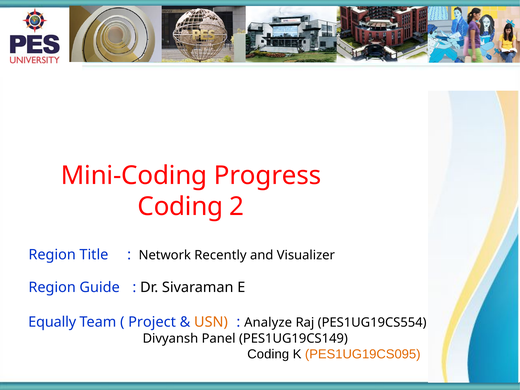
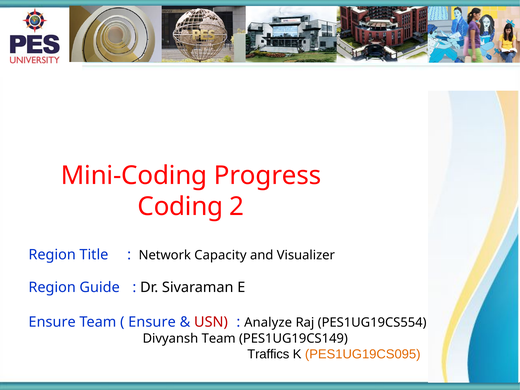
Recently: Recently -> Capacity
Equally at (52, 322): Equally -> Ensure
Project at (152, 322): Project -> Ensure
USN colour: orange -> red
Divyansh Panel: Panel -> Team
Coding at (268, 354): Coding -> Traffics
